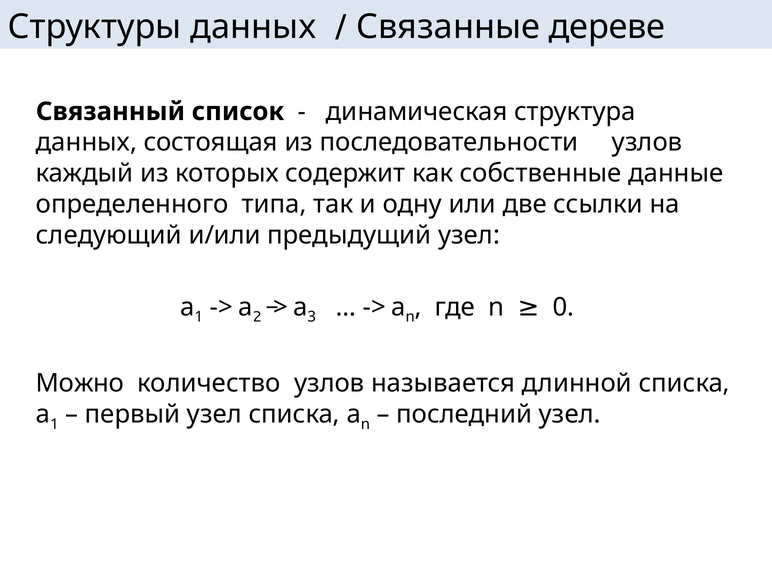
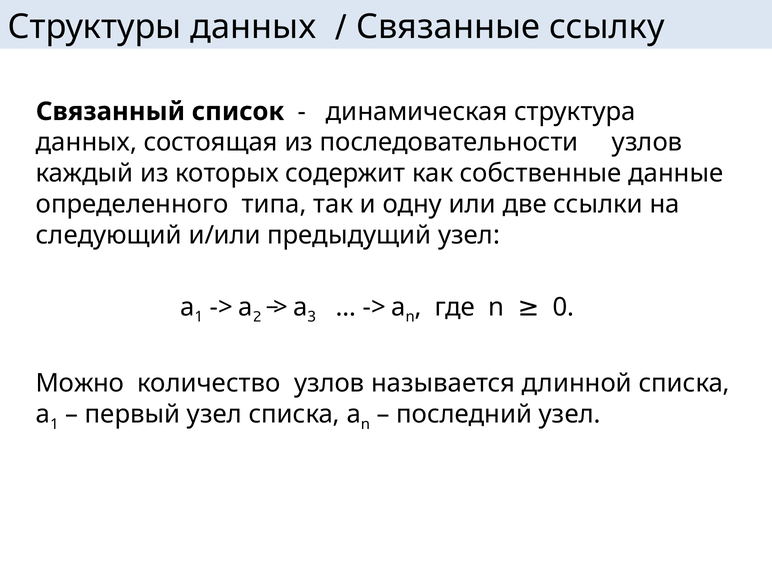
дереве: дереве -> ссылку
